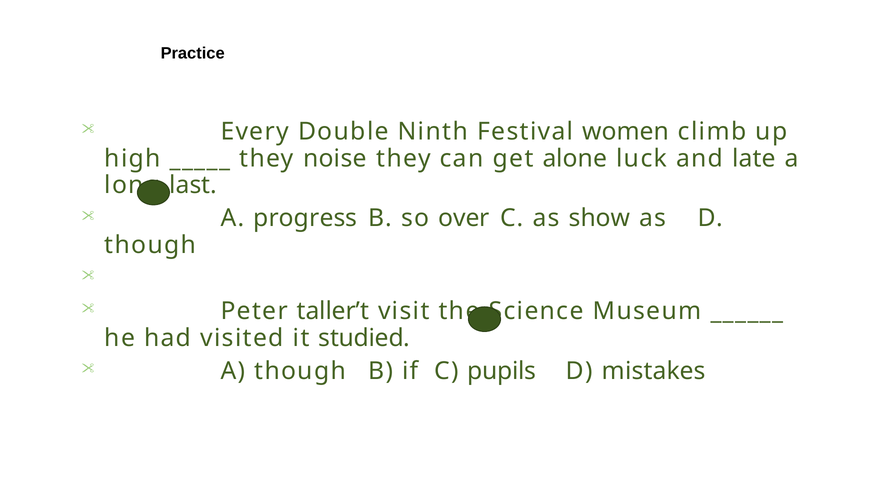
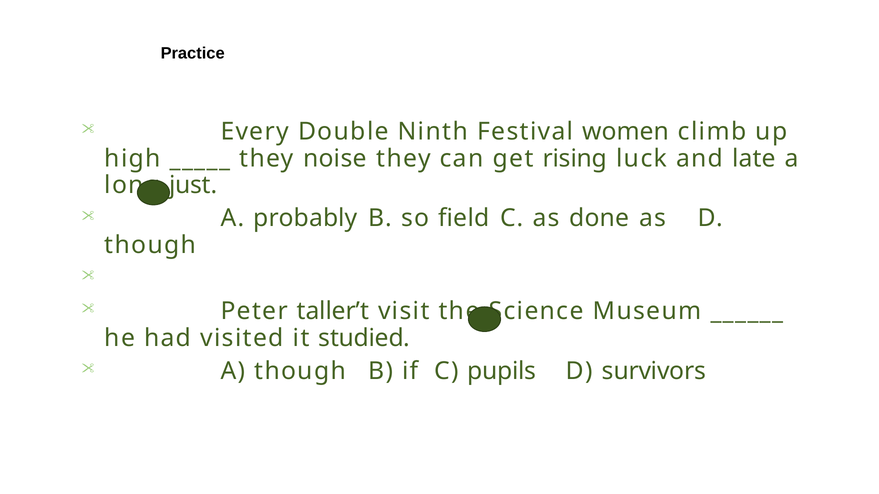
alone: alone -> rising
last: last -> just
progress: progress -> probably
over: over -> field
show: show -> done
mistakes: mistakes -> survivors
